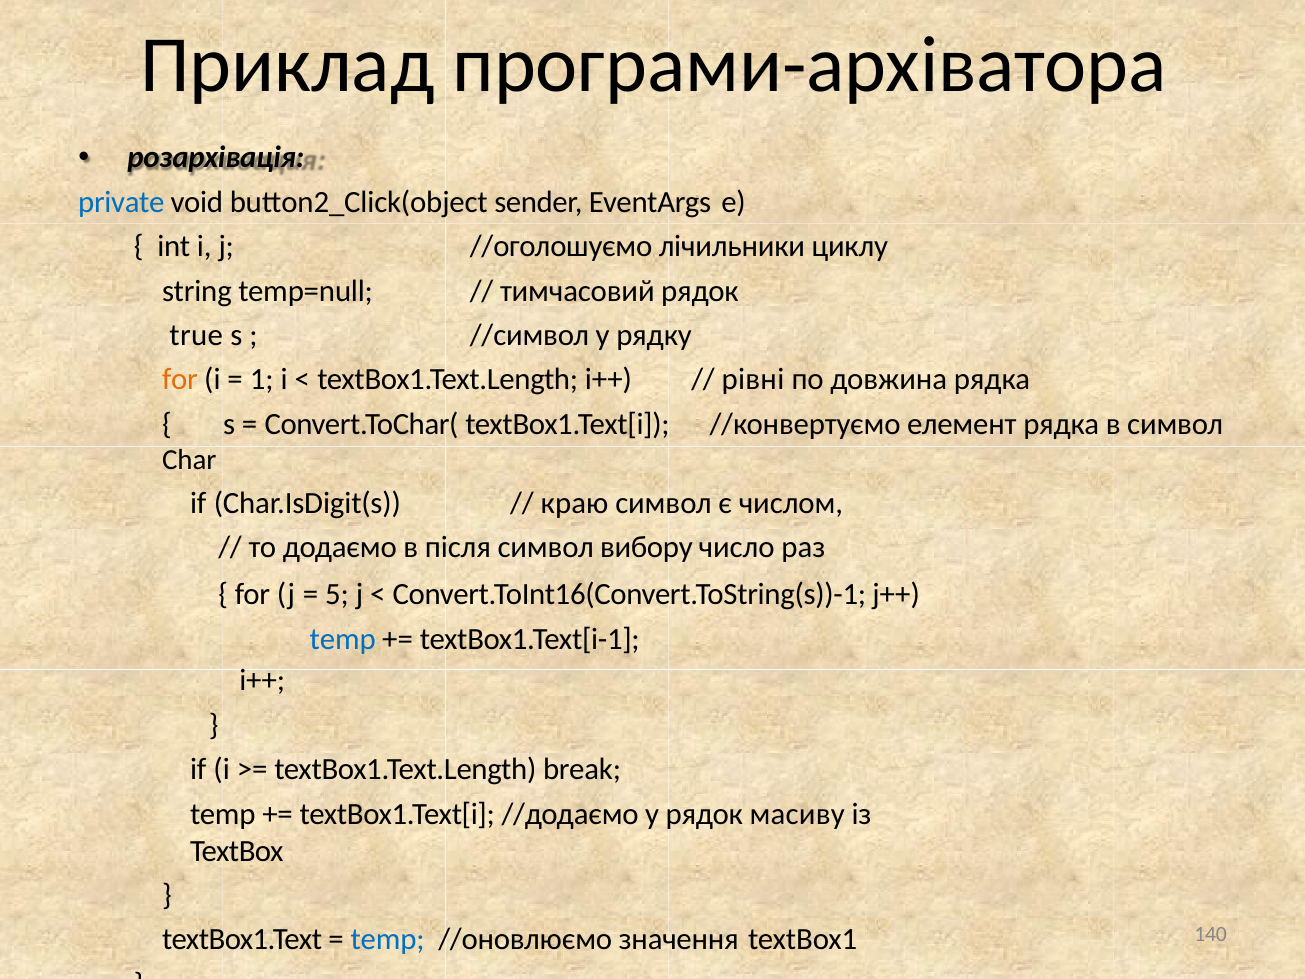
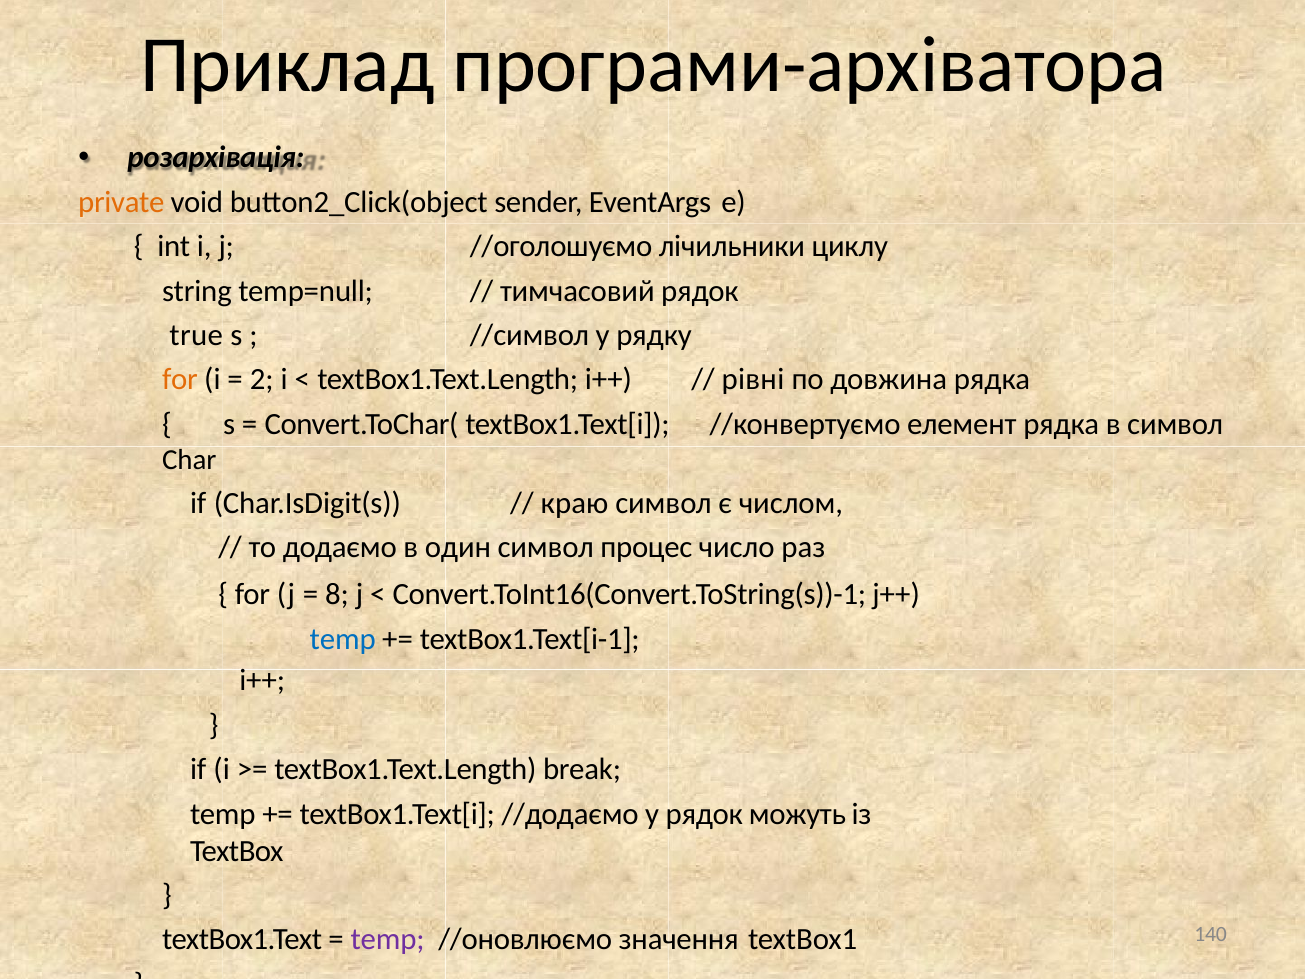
private colour: blue -> orange
1: 1 -> 2
після: після -> один
вибору: вибору -> процес
5: 5 -> 8
масиву: масиву -> можуть
temp at (388, 939) colour: blue -> purple
